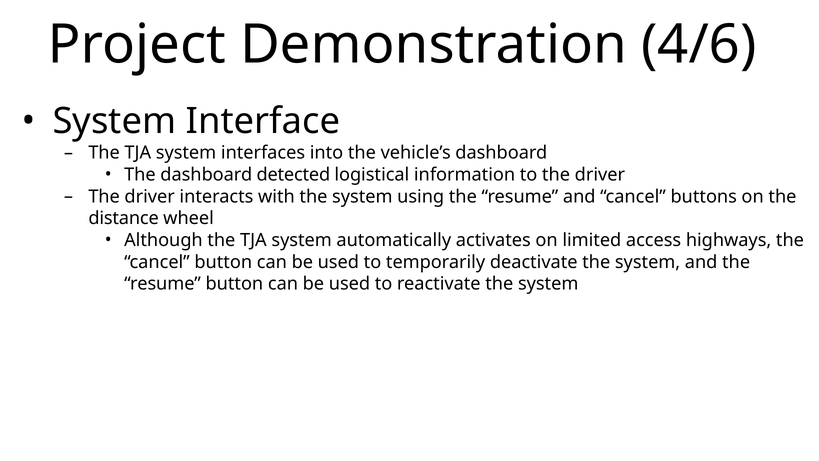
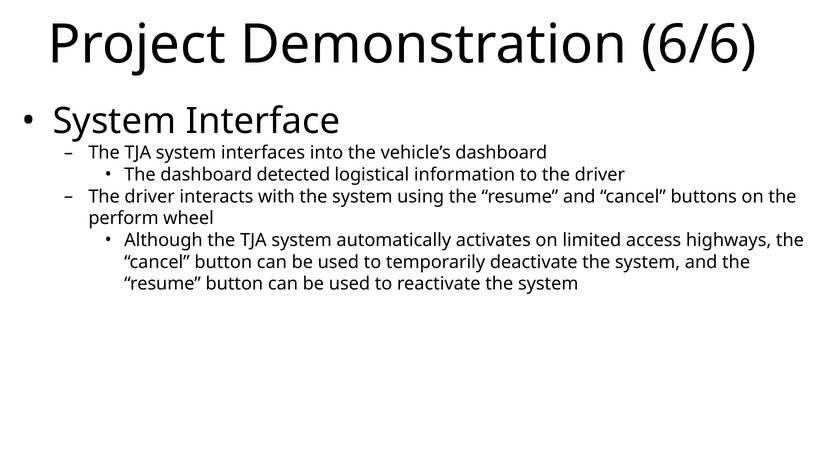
4/6: 4/6 -> 6/6
distance: distance -> perform
